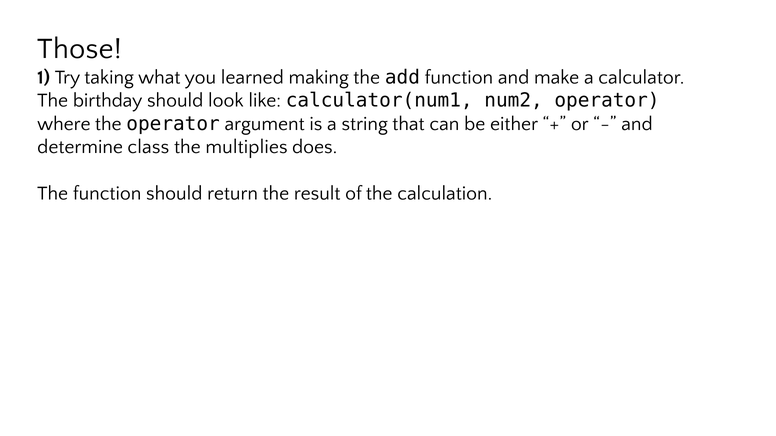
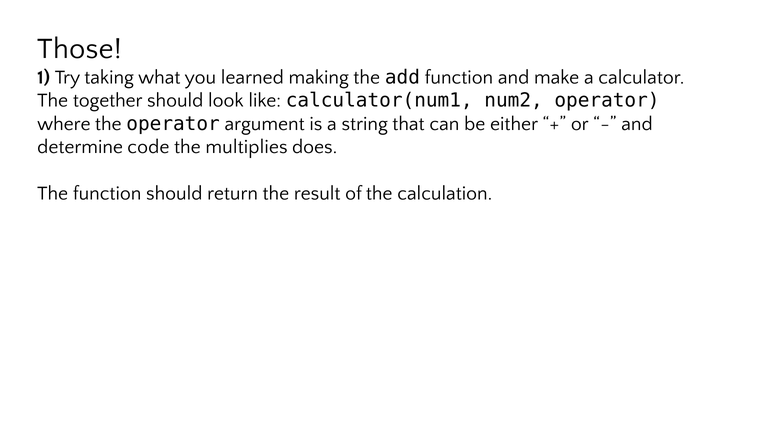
birthday: birthday -> together
class: class -> code
